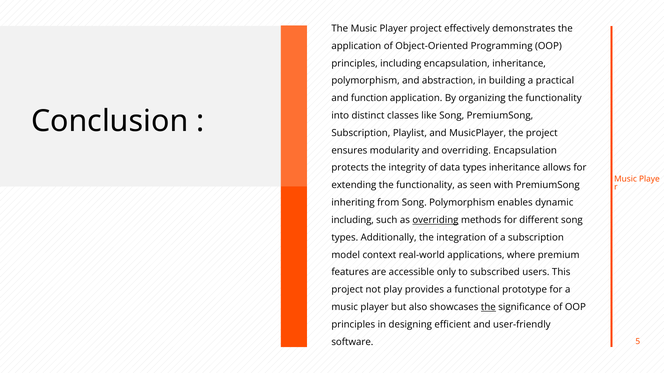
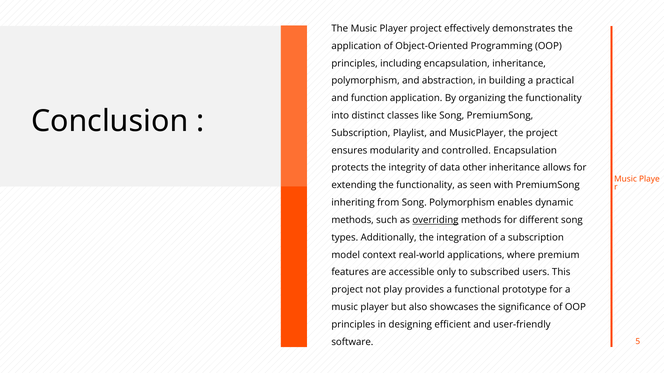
and overriding: overriding -> controlled
data types: types -> other
including at (353, 220): including -> methods
the at (488, 307) underline: present -> none
